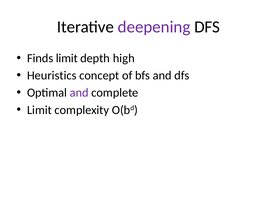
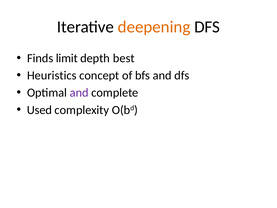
deepening colour: purple -> orange
high: high -> best
Limit at (39, 110): Limit -> Used
